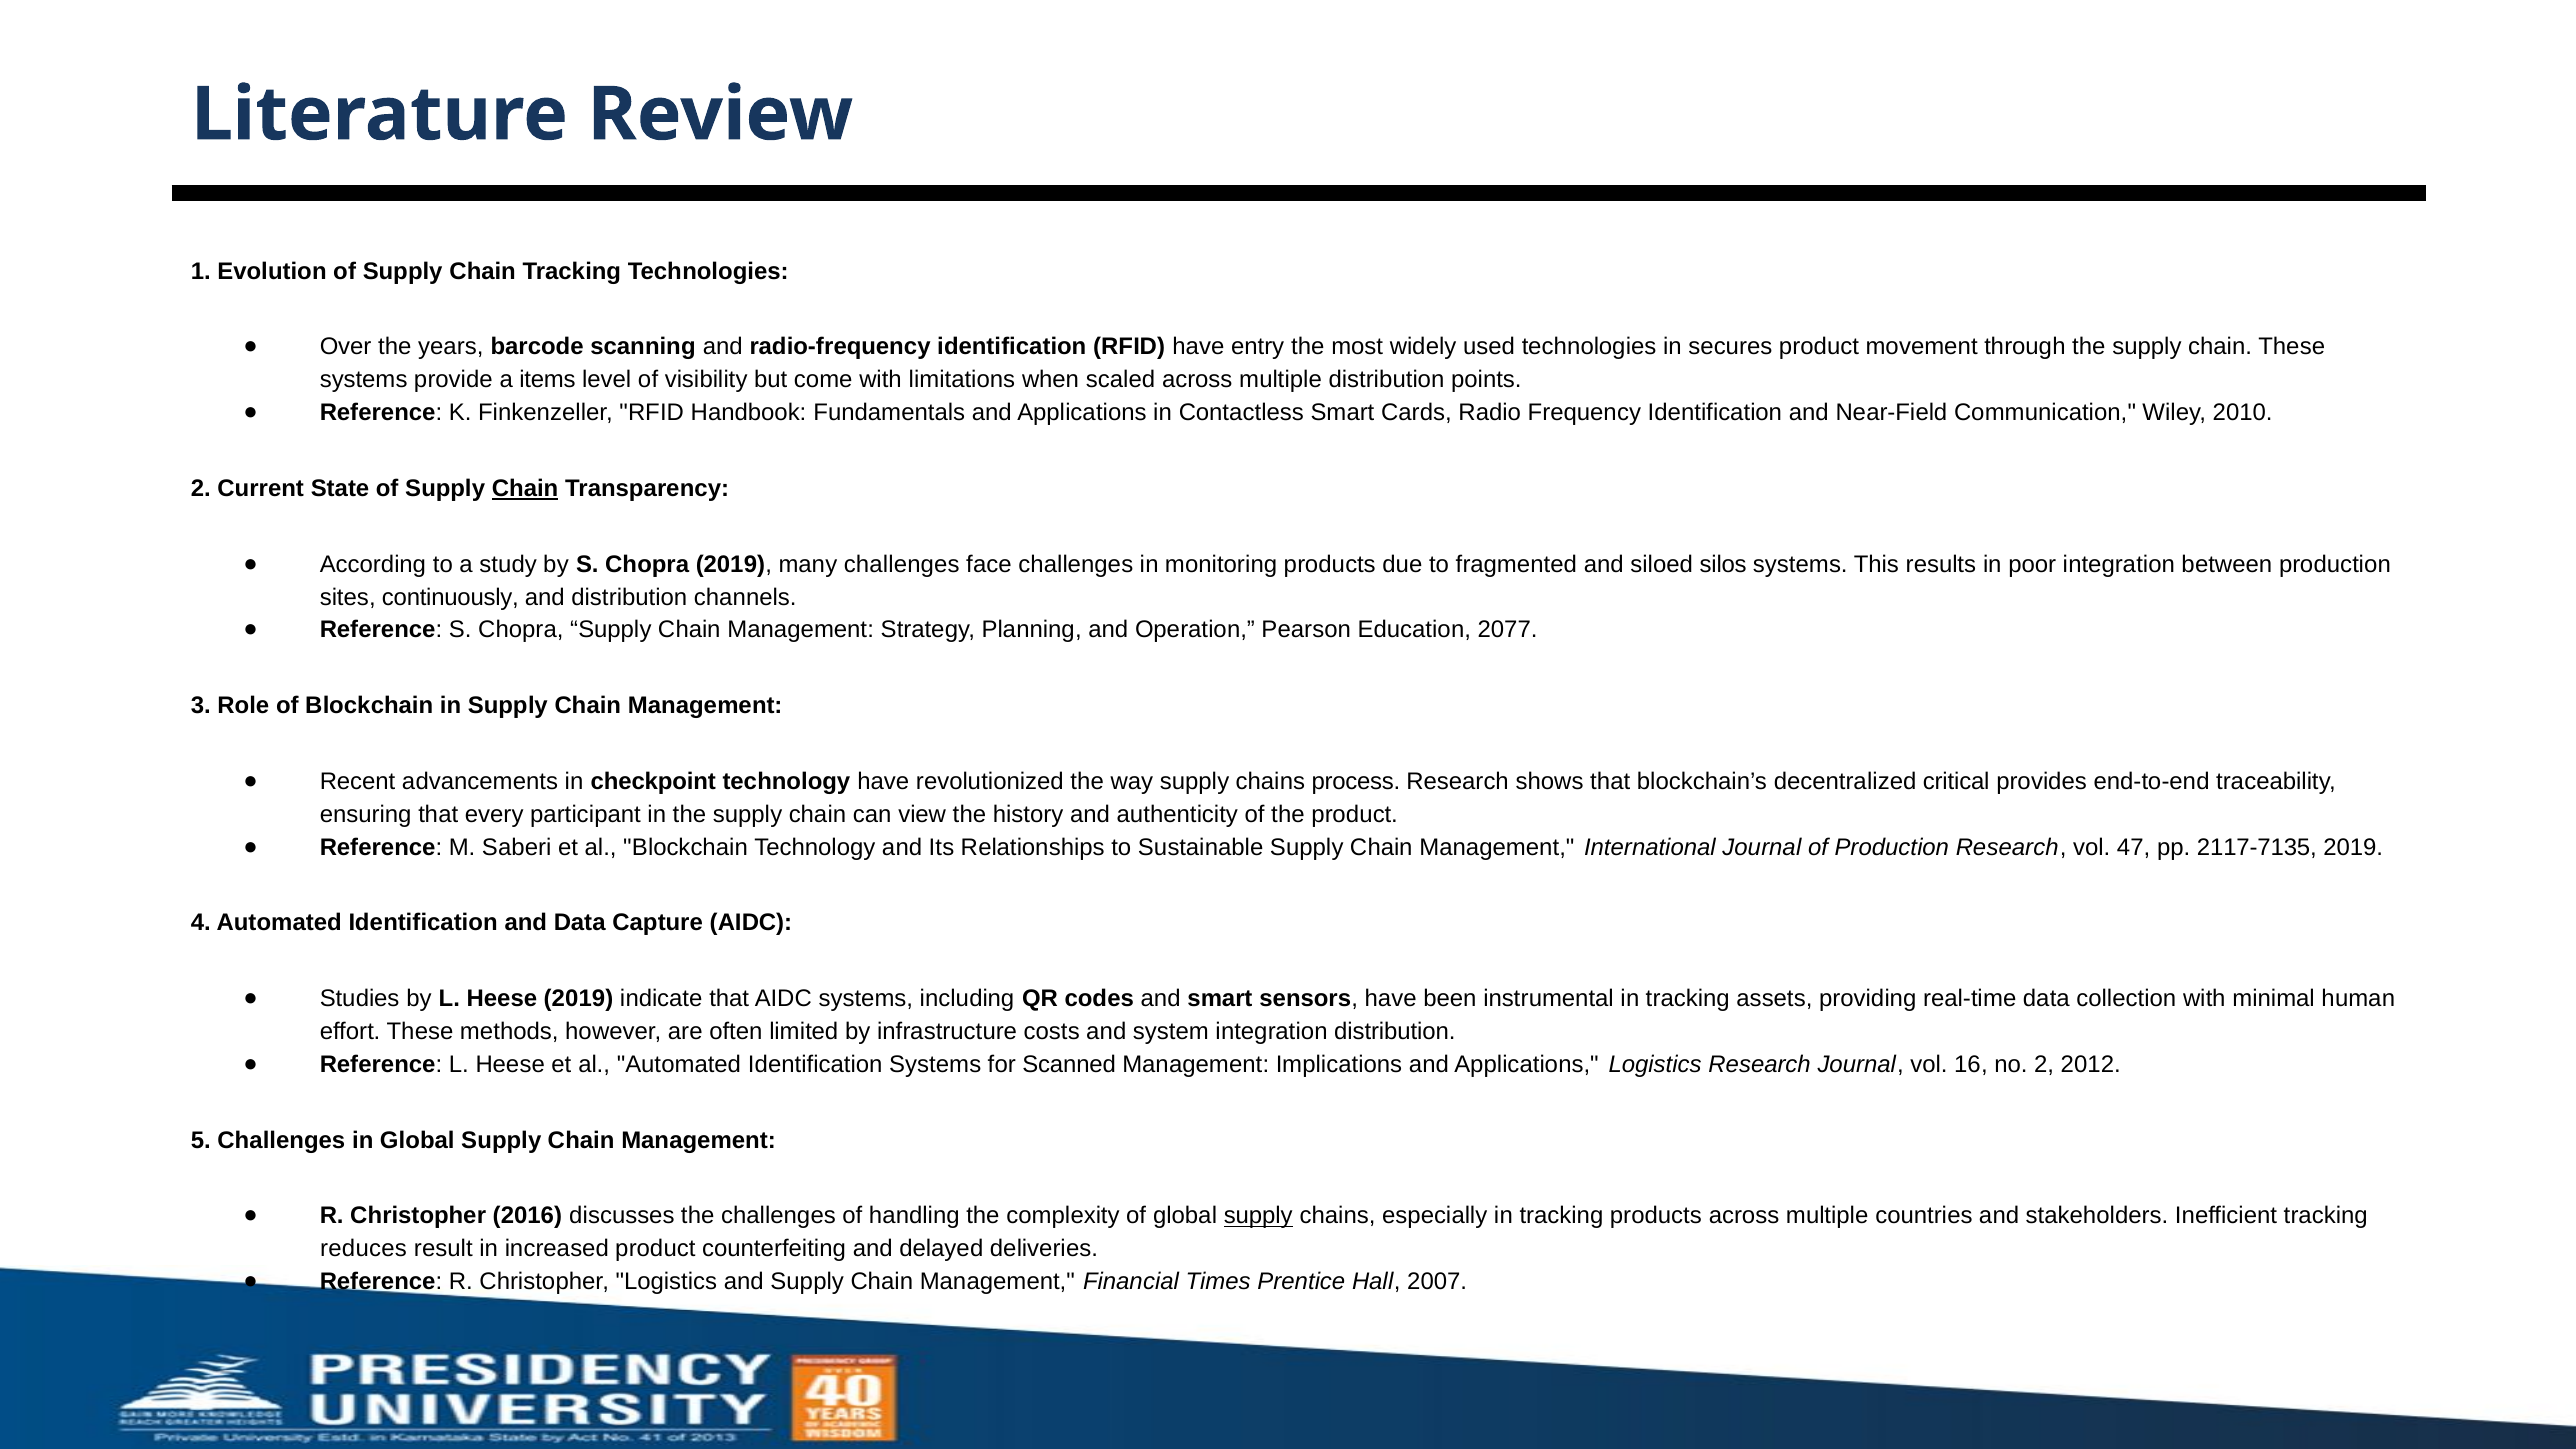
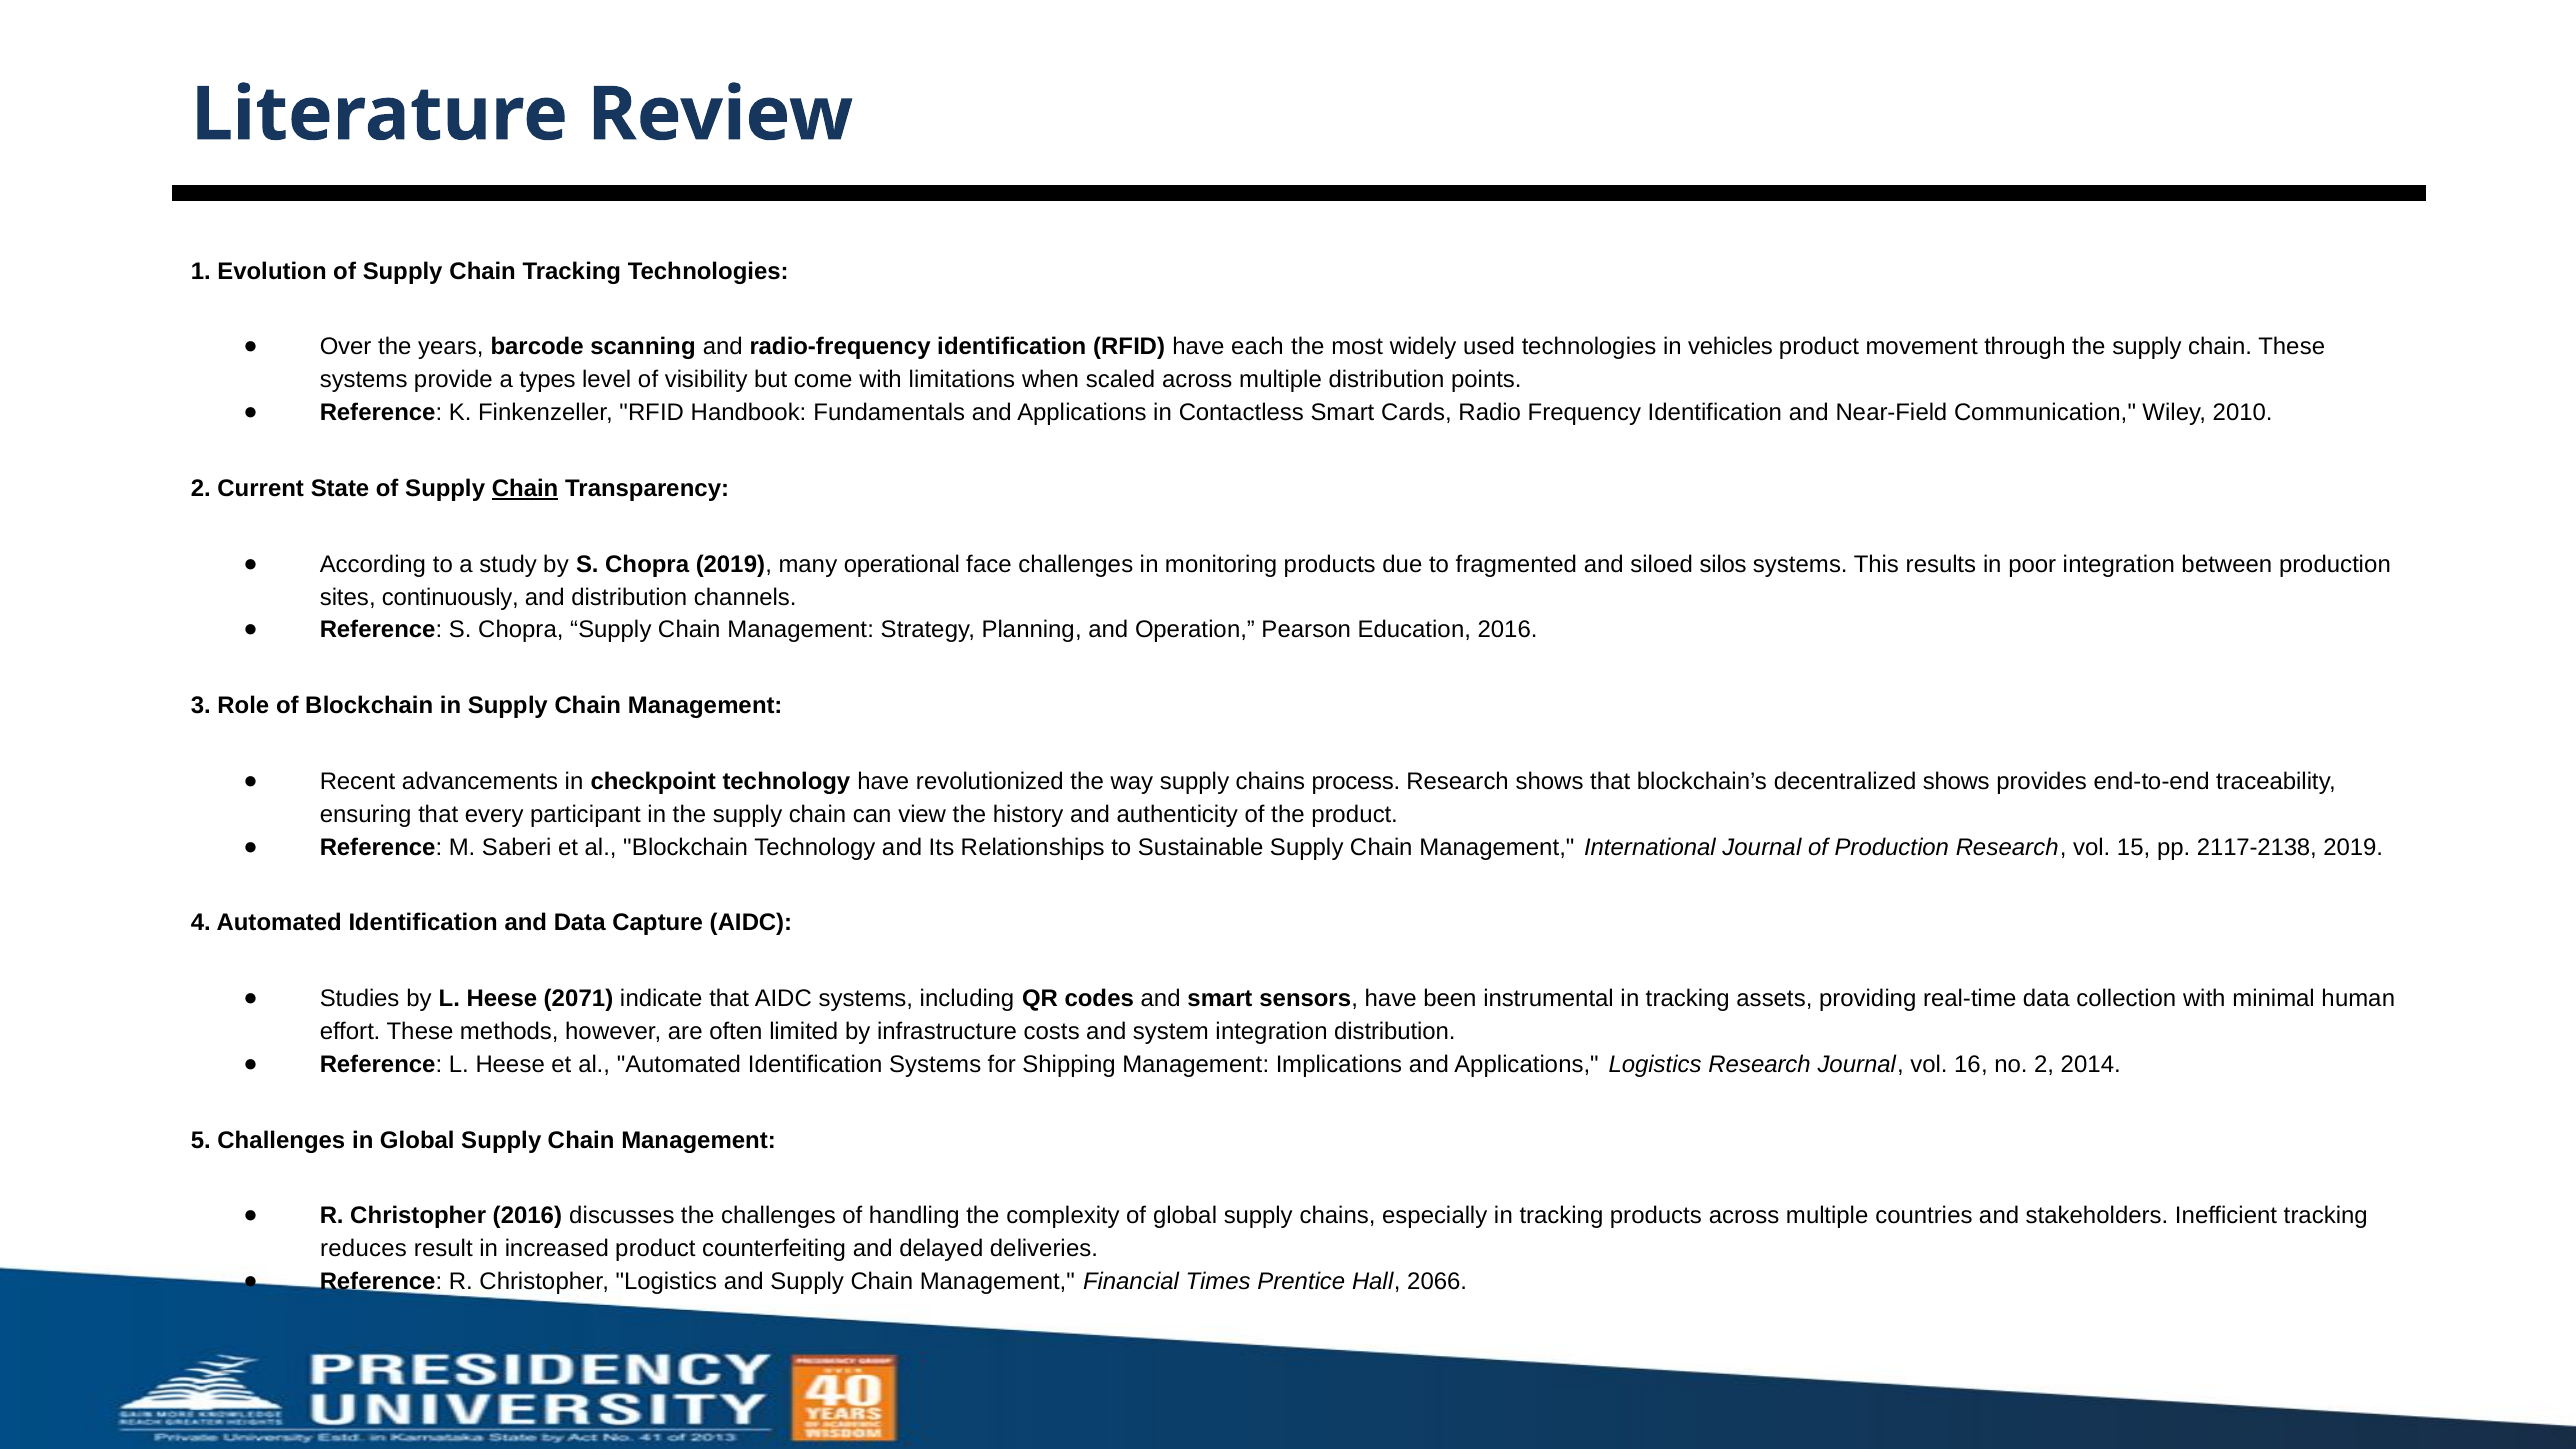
entry: entry -> each
secures: secures -> vehicles
items: items -> types
many challenges: challenges -> operational
Education 2077: 2077 -> 2016
decentralized critical: critical -> shows
47: 47 -> 15
2117-7135: 2117-7135 -> 2117-2138
Heese 2019: 2019 -> 2071
Scanned: Scanned -> Shipping
2012: 2012 -> 2014
supply at (1258, 1216) underline: present -> none
2007: 2007 -> 2066
